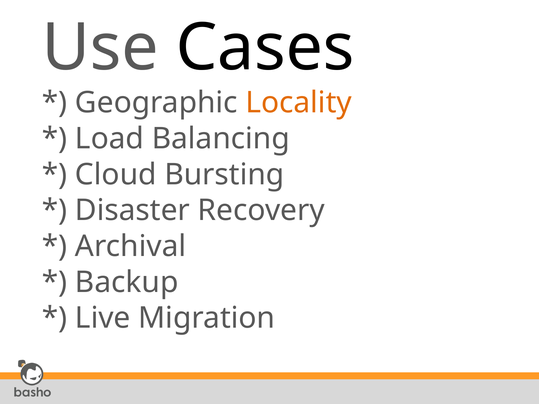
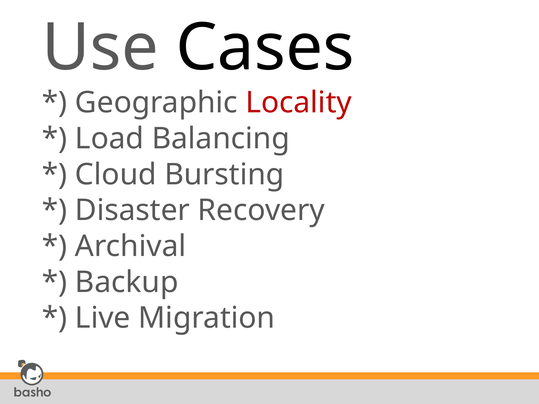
Locality colour: orange -> red
